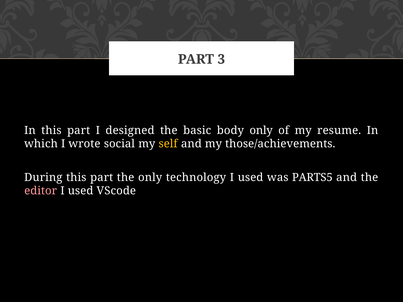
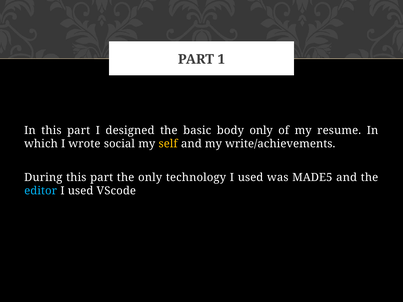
3: 3 -> 1
those/achievements: those/achievements -> write/achievements
PARTS5: PARTS5 -> MADE5
editor colour: pink -> light blue
